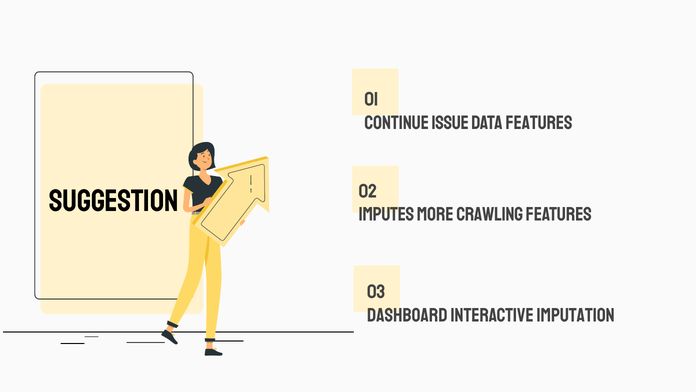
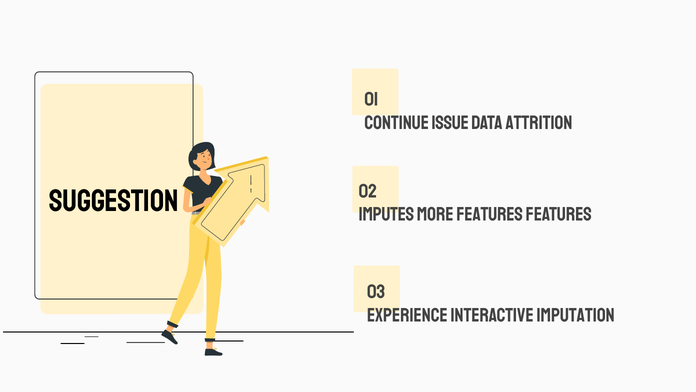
data features: features -> attrition
more Crawling: Crawling -> Features
Dashboard: Dashboard -> Experience
